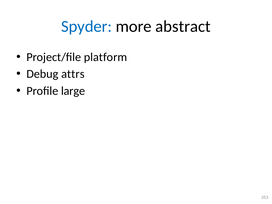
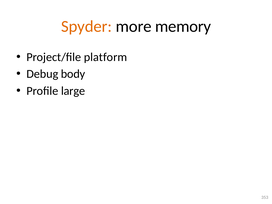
Spyder colour: blue -> orange
abstract: abstract -> memory
attrs: attrs -> body
